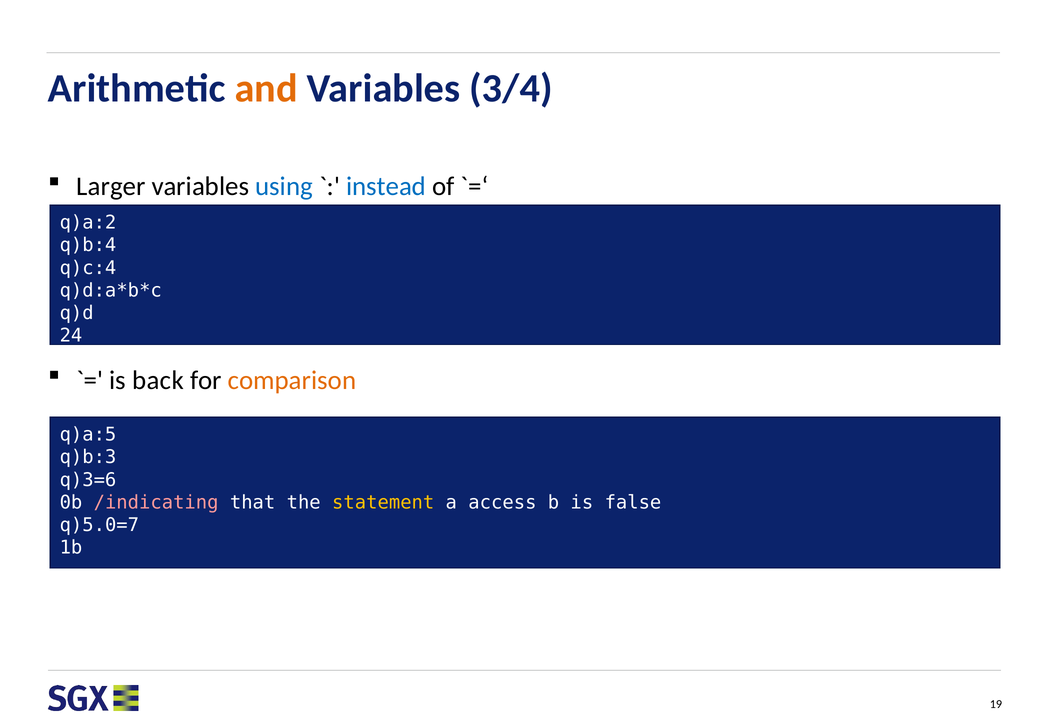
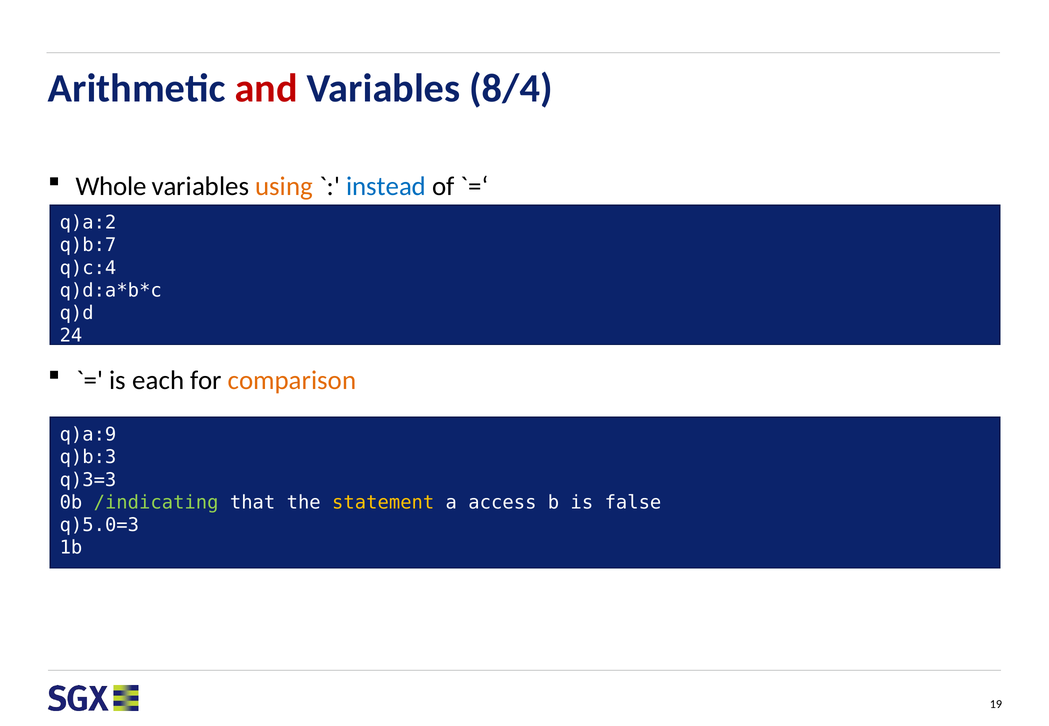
and colour: orange -> red
3/4: 3/4 -> 8/4
Larger: Larger -> Whole
using colour: blue -> orange
q)b:4: q)b:4 -> q)b:7
back: back -> each
q)a:5: q)a:5 -> q)a:9
q)3=6: q)3=6 -> q)3=3
/indicating colour: pink -> light green
q)5.0=7: q)5.0=7 -> q)5.0=3
